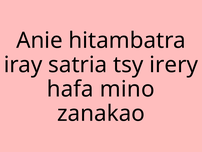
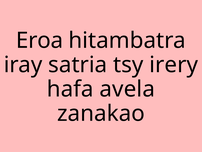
Anie: Anie -> Eroa
mino: mino -> avela
